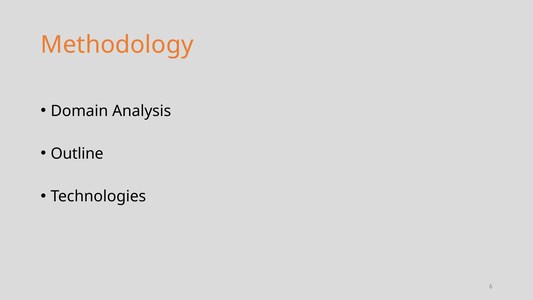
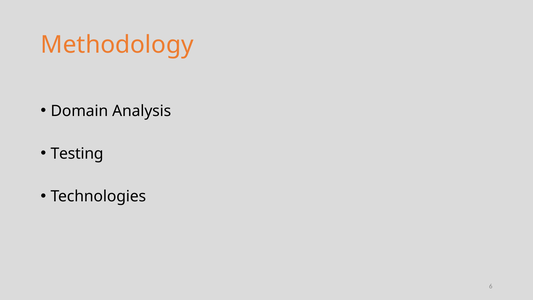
Outline: Outline -> Testing
